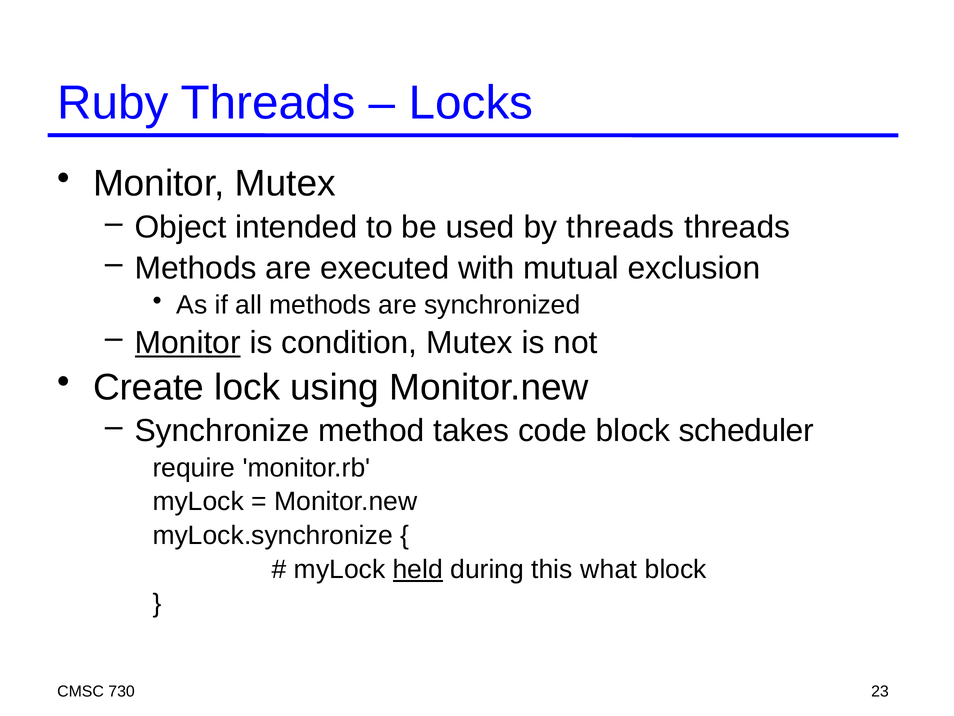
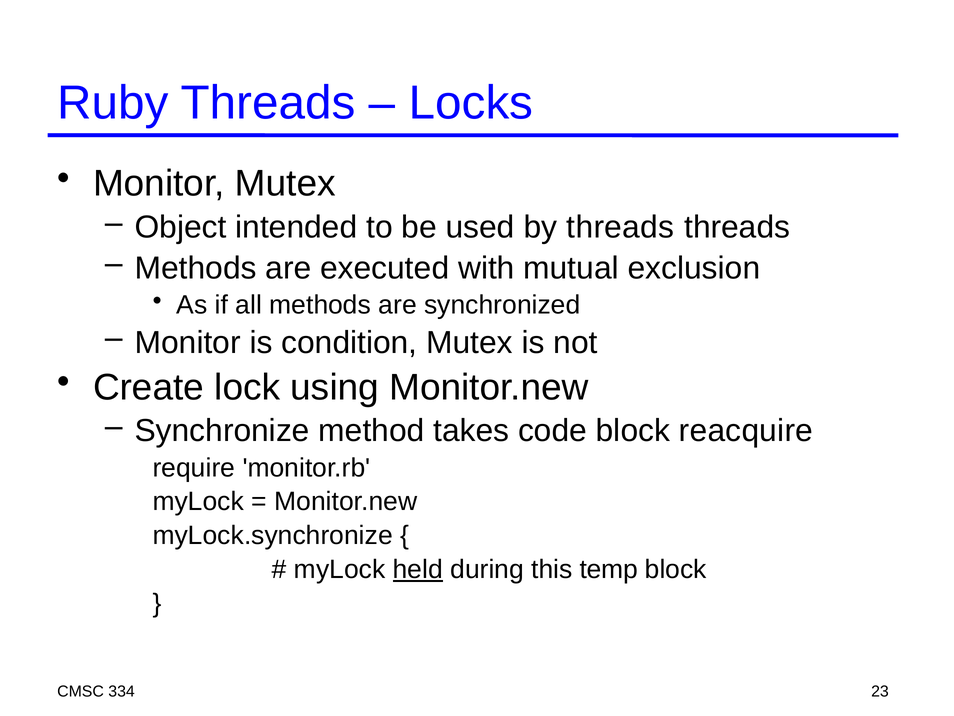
Monitor at (188, 342) underline: present -> none
scheduler: scheduler -> reacquire
what: what -> temp
730: 730 -> 334
